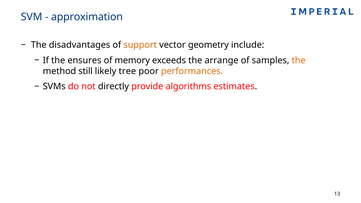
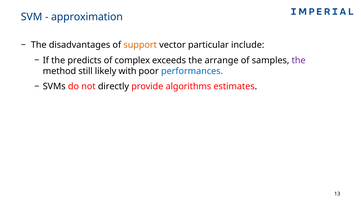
geometry: geometry -> particular
ensures: ensures -> predicts
memory: memory -> complex
the at (299, 60) colour: orange -> purple
tree: tree -> with
performances colour: orange -> blue
